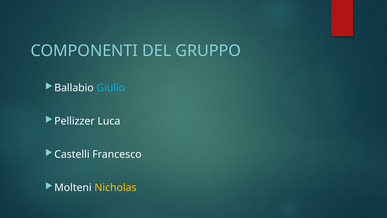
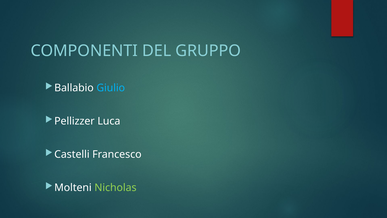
Nicholas colour: yellow -> light green
